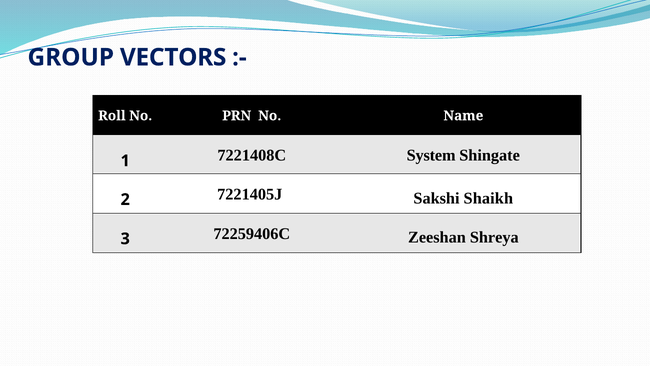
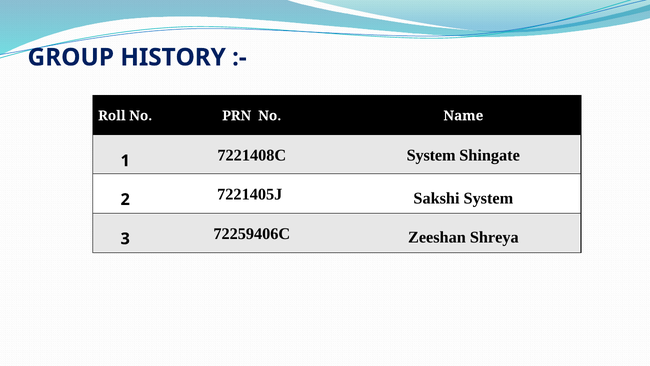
VECTORS: VECTORS -> HISTORY
Sakshi Shaikh: Shaikh -> System
